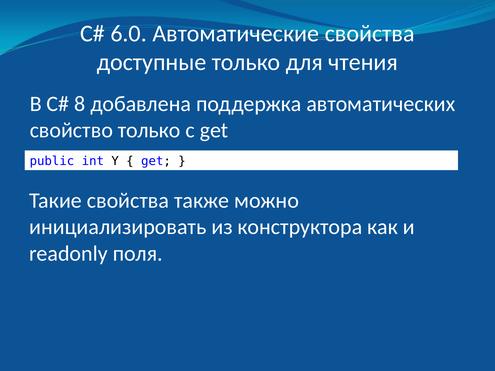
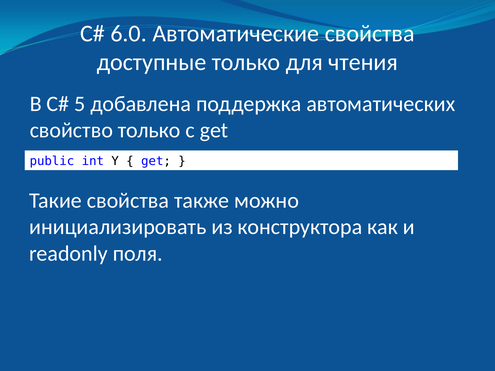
8: 8 -> 5
